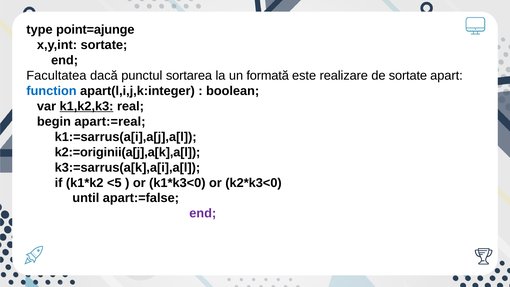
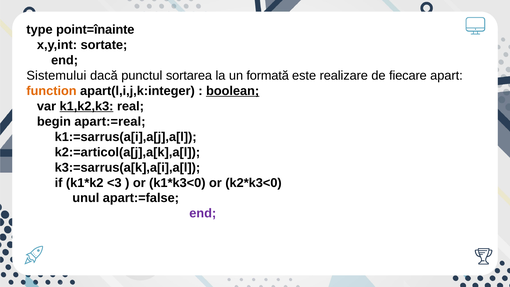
point=ajunge: point=ajunge -> point=înainte
Facultatea: Facultatea -> Sistemului
de sortate: sortate -> fiecare
function colour: blue -> orange
boolean underline: none -> present
k2:=originii(a[j],a[k],a[l: k2:=originii(a[j],a[k],a[l -> k2:=articol(a[j],a[k],a[l
<5: <5 -> <3
until: until -> unul
